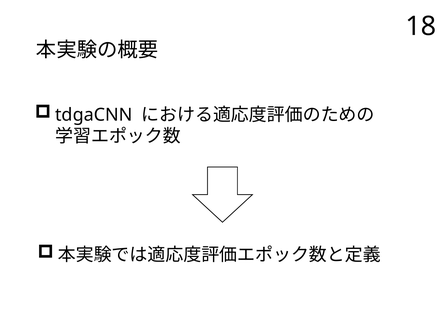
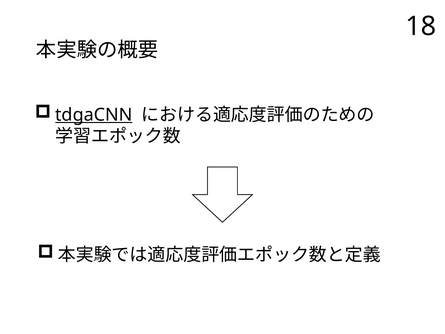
tdgaCNN underline: none -> present
